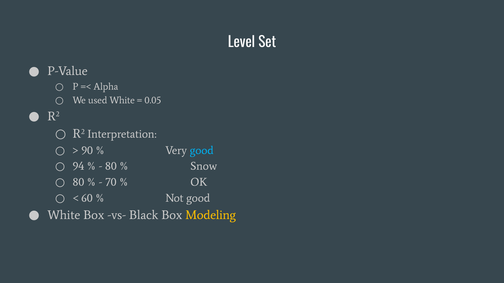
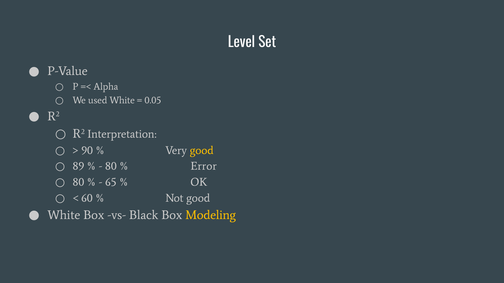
good at (202, 151) colour: light blue -> yellow
94: 94 -> 89
Snow: Snow -> Error
70: 70 -> 65
